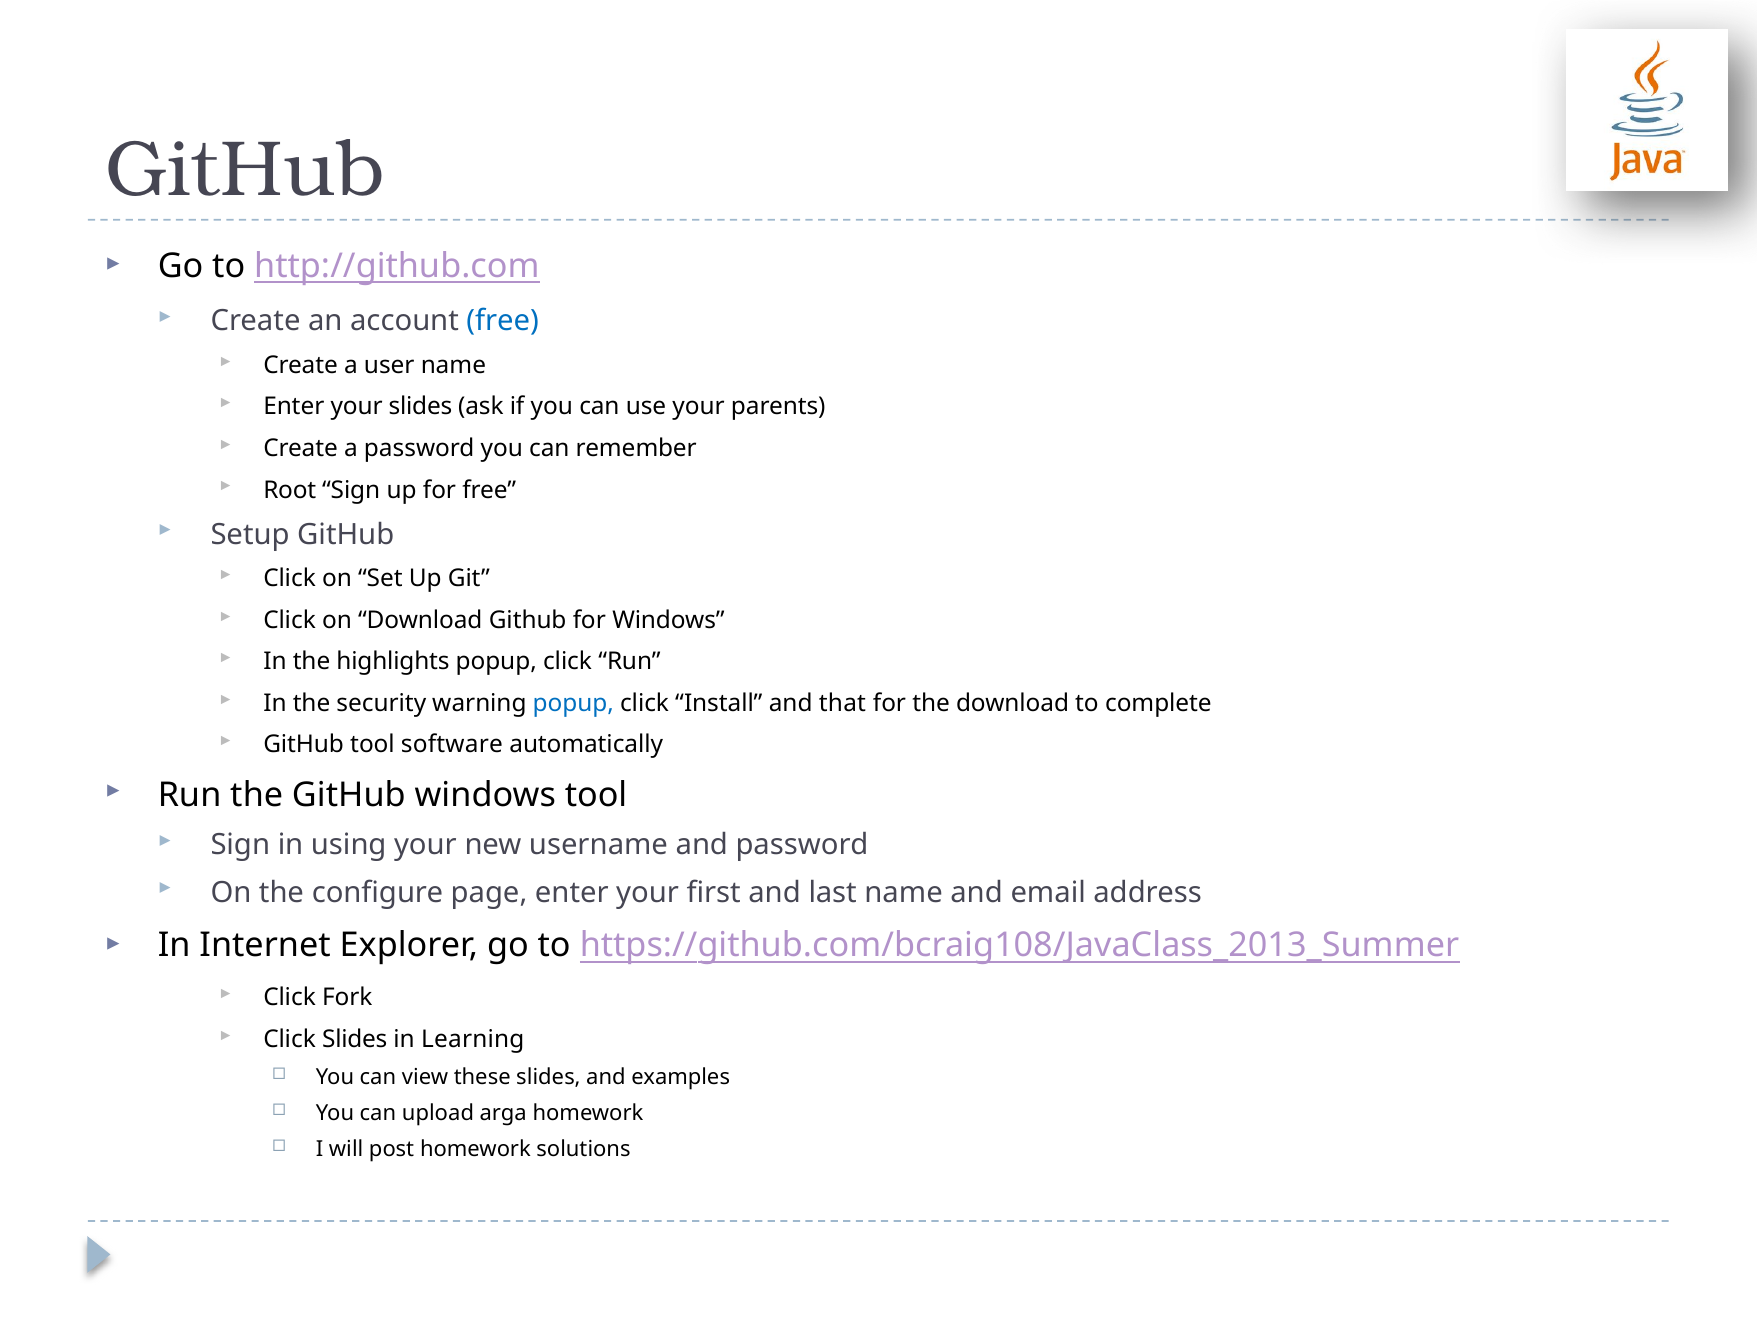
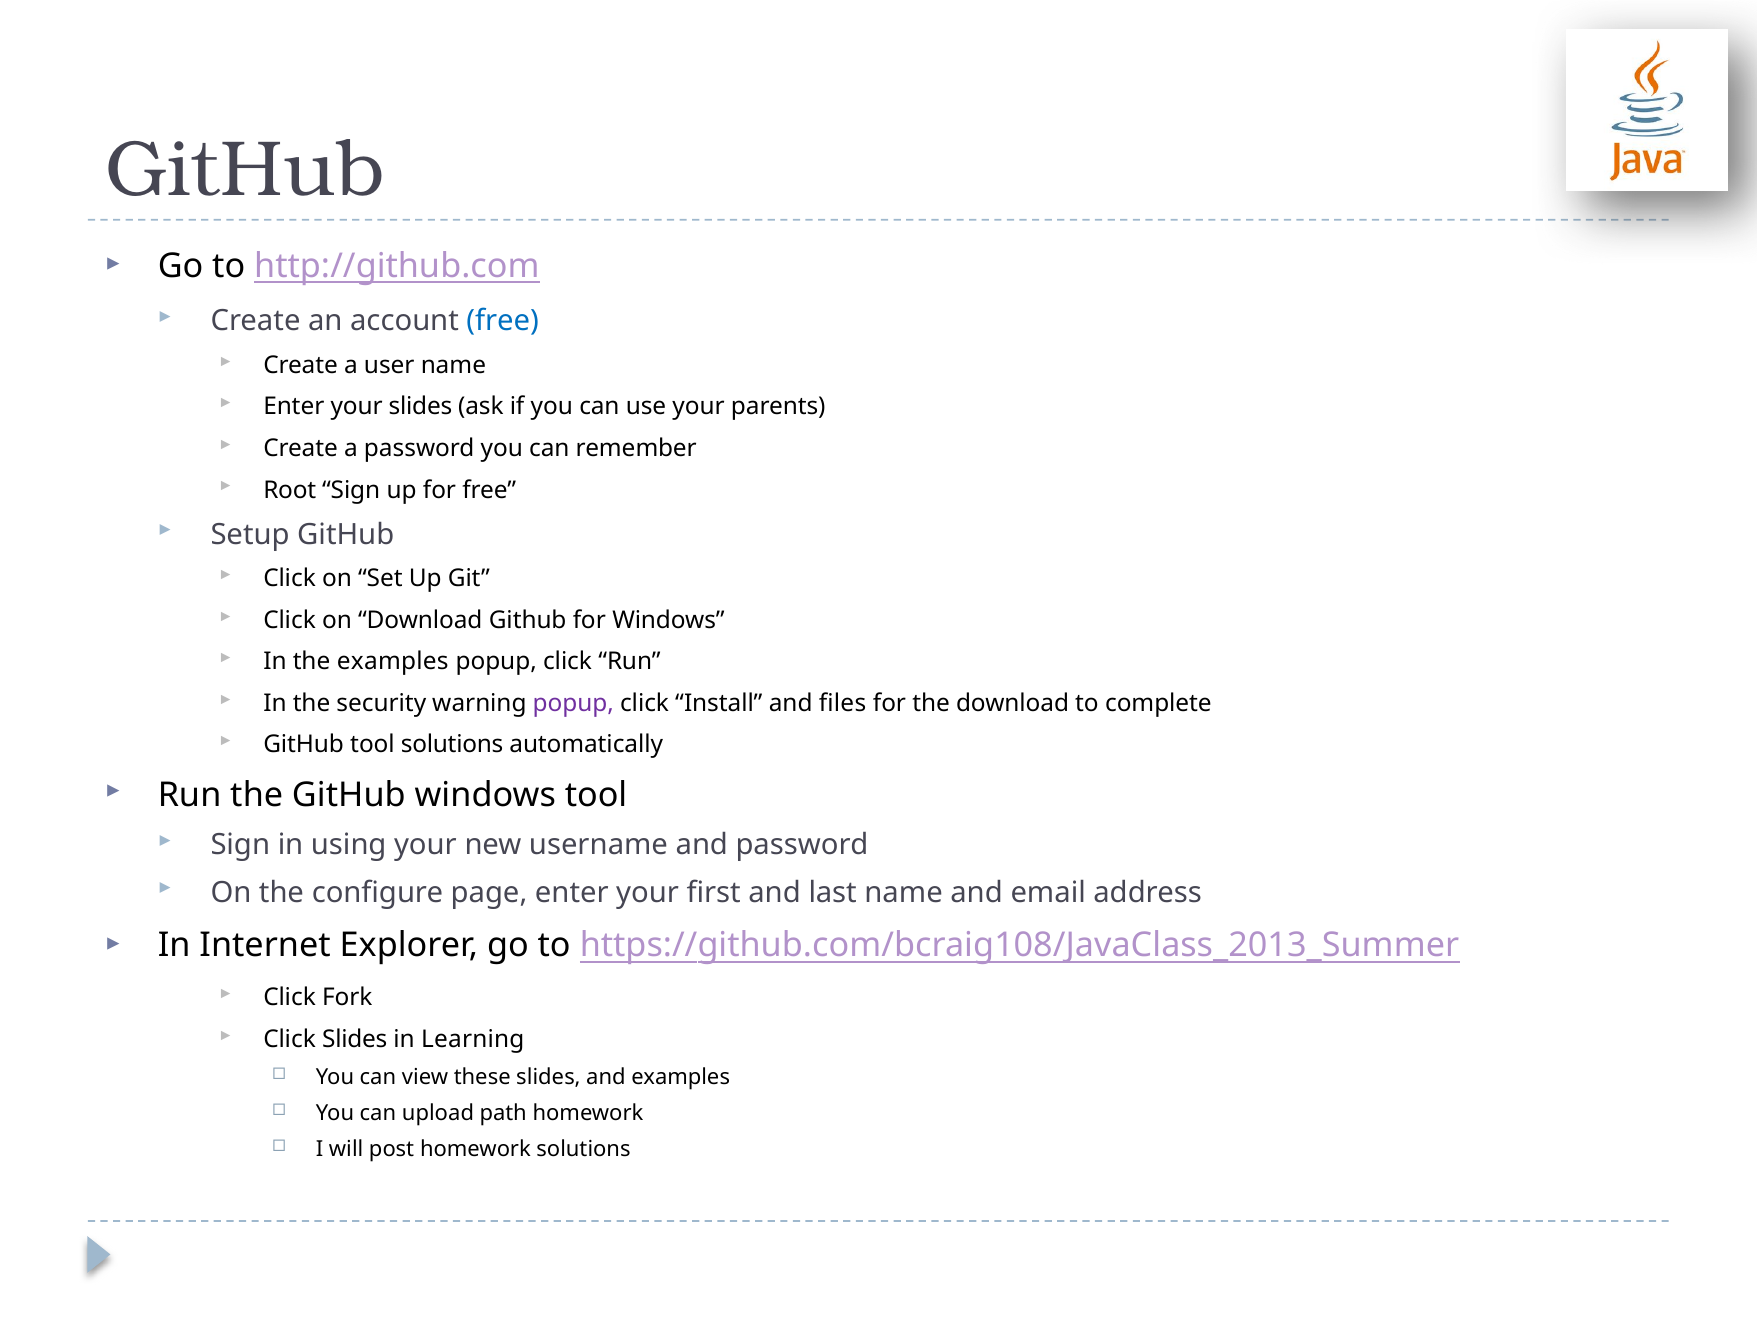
the highlights: highlights -> examples
popup at (573, 703) colour: blue -> purple
that: that -> files
tool software: software -> solutions
arga: arga -> path
